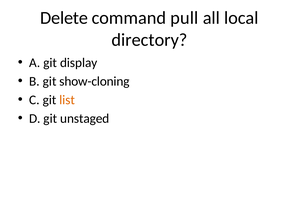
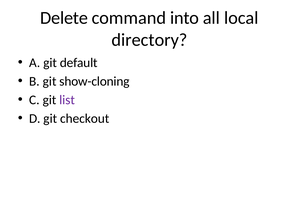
pull: pull -> into
display: display -> default
list colour: orange -> purple
unstaged: unstaged -> checkout
